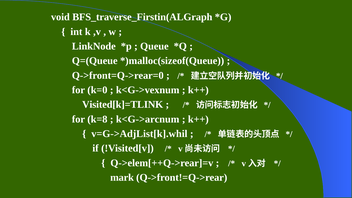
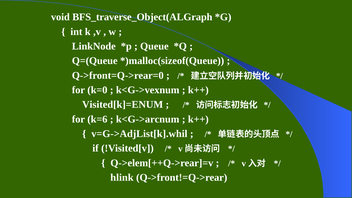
BFS_traverse_Firstin(ALGraph: BFS_traverse_Firstin(ALGraph -> BFS_traverse_Object(ALGraph
Visited[k]=TLINK: Visited[k]=TLINK -> Visited[k]=ENUM
k=8: k=8 -> k=6
mark: mark -> hlink
